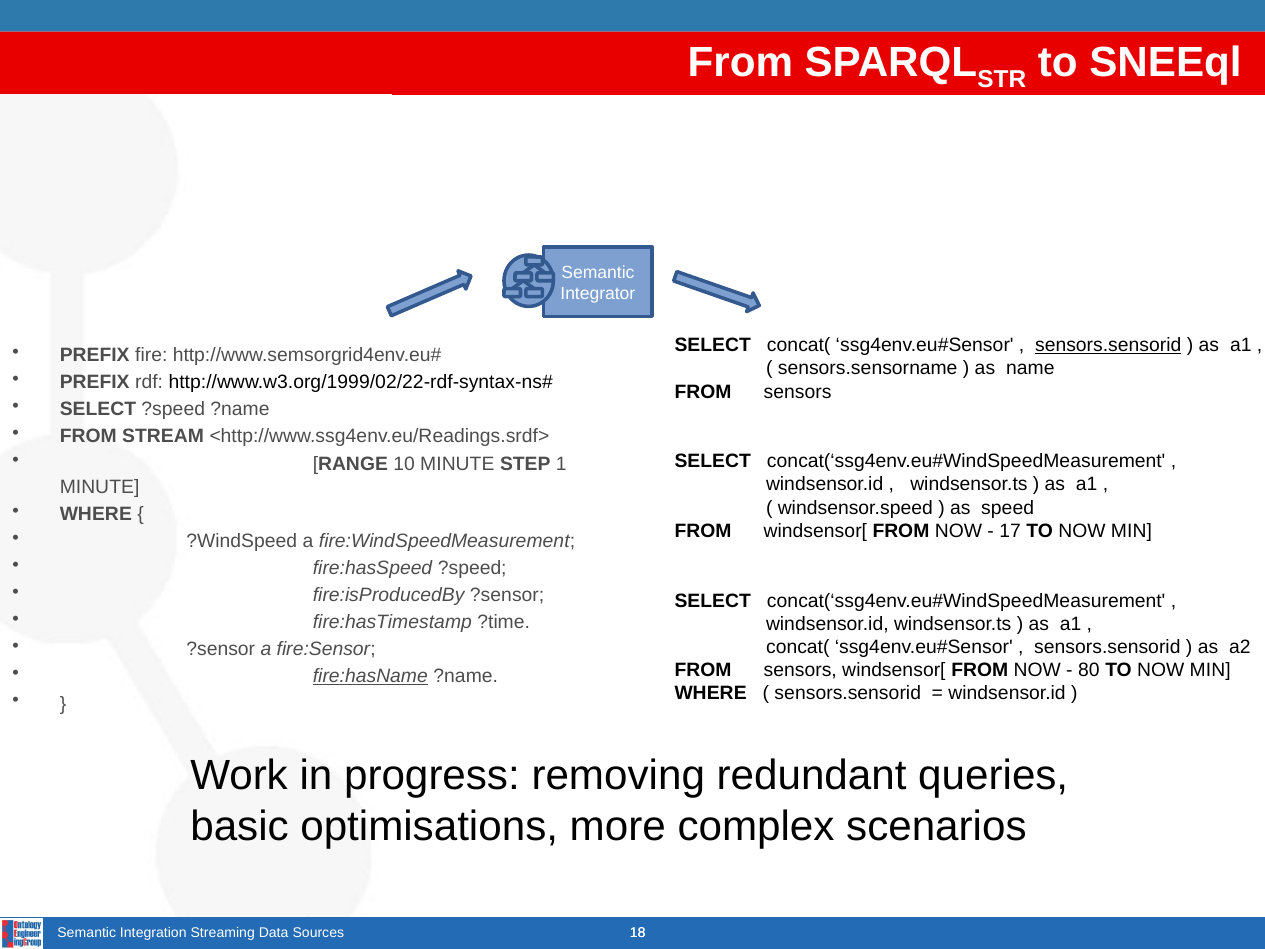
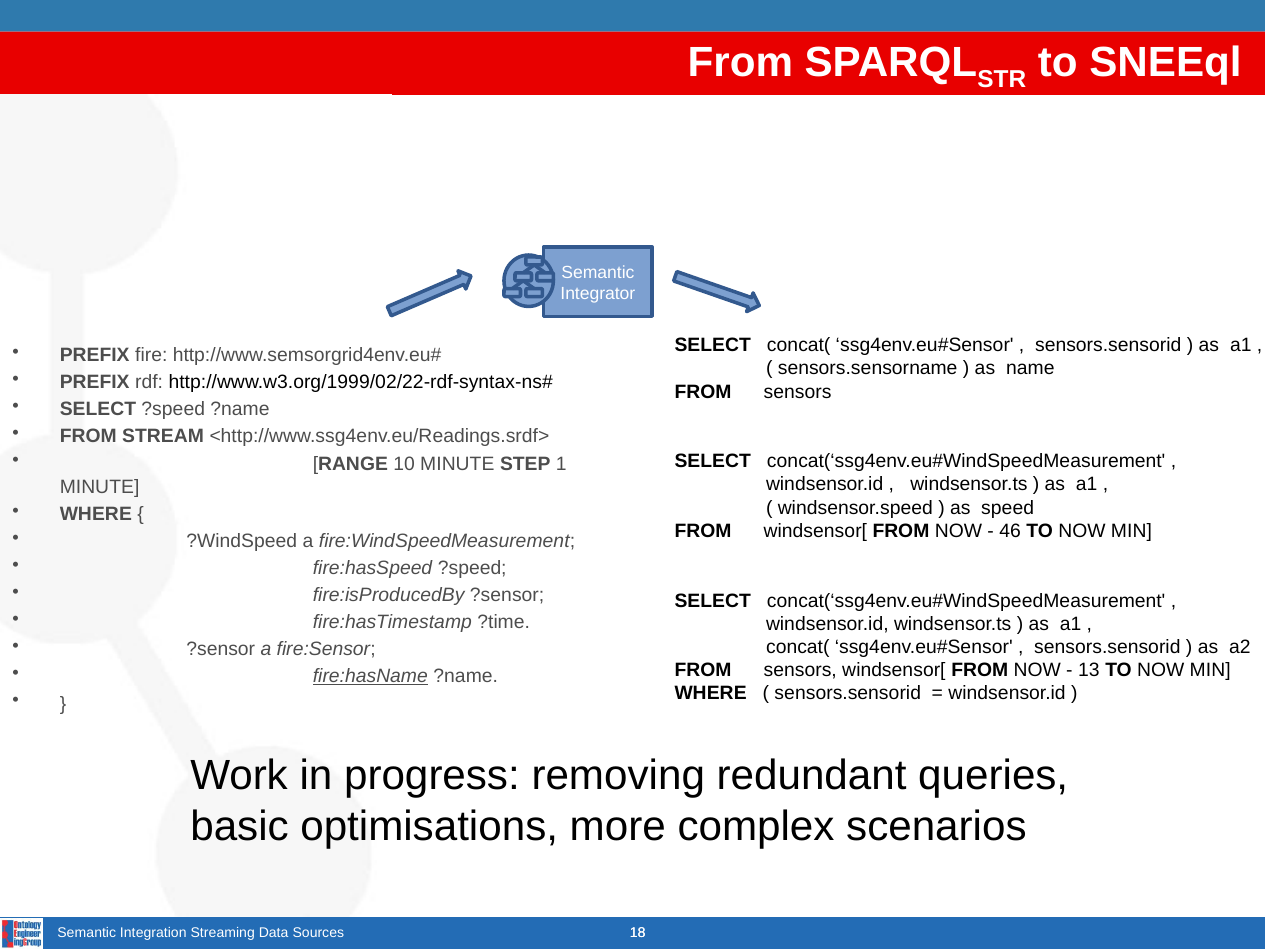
sensors.sensorid at (1108, 345) underline: present -> none
17: 17 -> 46
80: 80 -> 13
